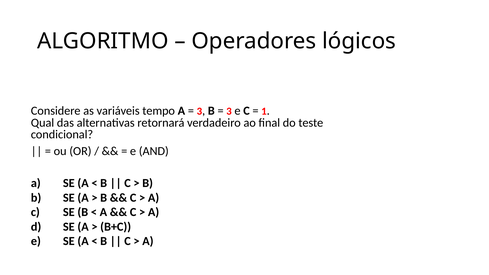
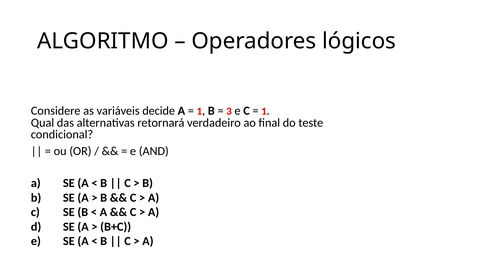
tempo: tempo -> decide
3 at (199, 111): 3 -> 1
